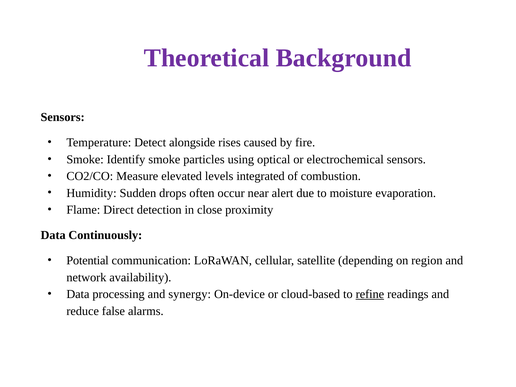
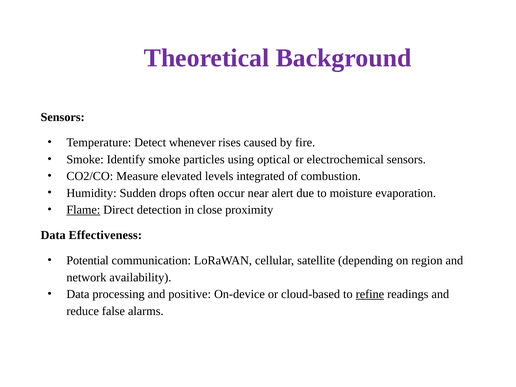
alongside: alongside -> whenever
Flame underline: none -> present
Continuously: Continuously -> Effectiveness
synergy: synergy -> positive
